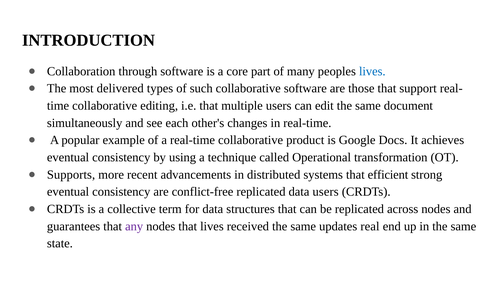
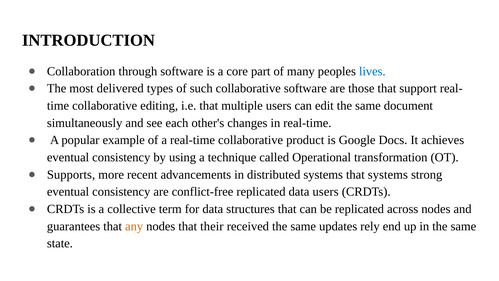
that efficient: efficient -> systems
any colour: purple -> orange
that lives: lives -> their
real: real -> rely
